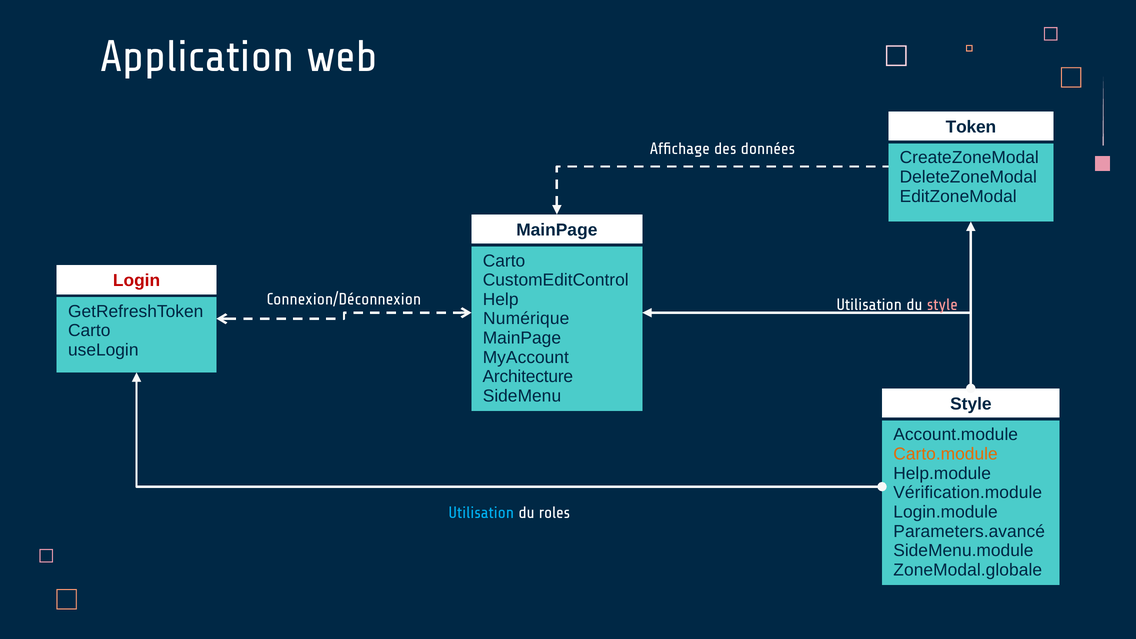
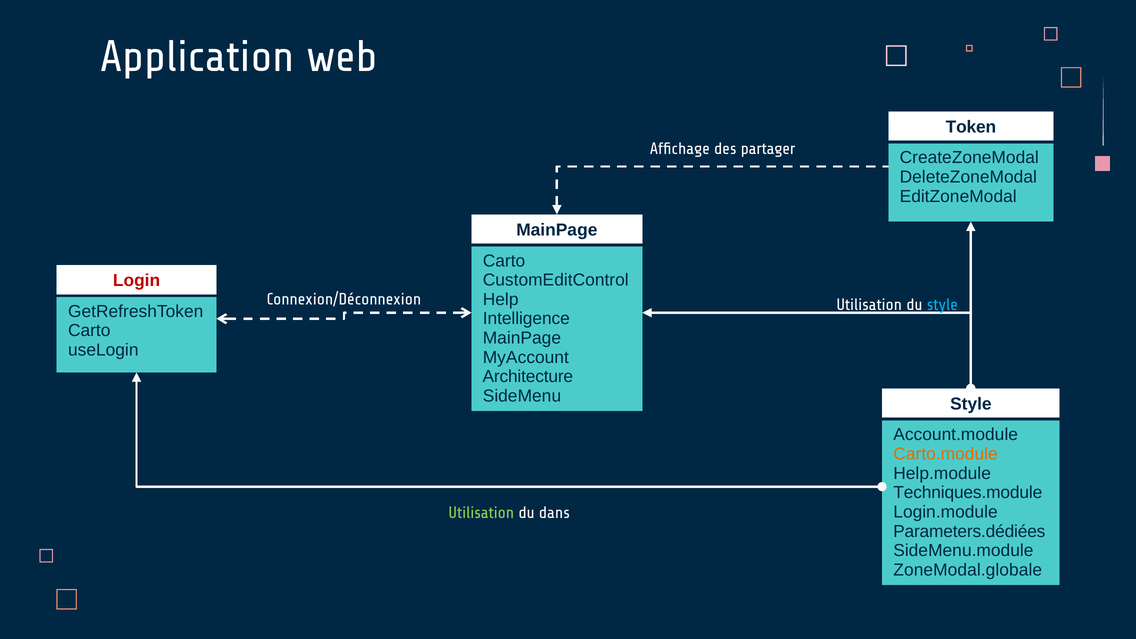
données: données -> partager
style at (942, 305) colour: pink -> light blue
Numérique: Numérique -> Intelligence
Vérification.module: Vérification.module -> Techniques.module
Utilisation at (481, 513) colour: light blue -> light green
roles: roles -> dans
Parameters.avancé: Parameters.avancé -> Parameters.dédiées
